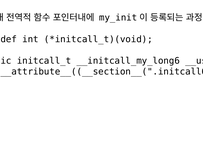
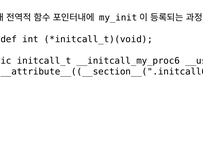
__initcall_my_long6: __initcall_my_long6 -> __initcall_my_proc6
